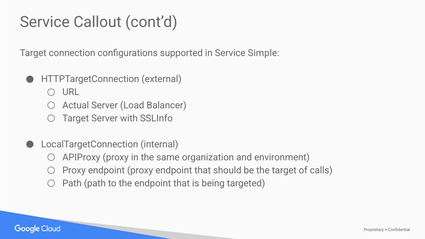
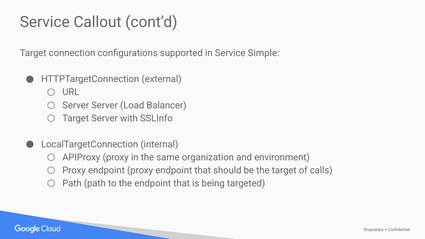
Actual at (76, 105): Actual -> Server
